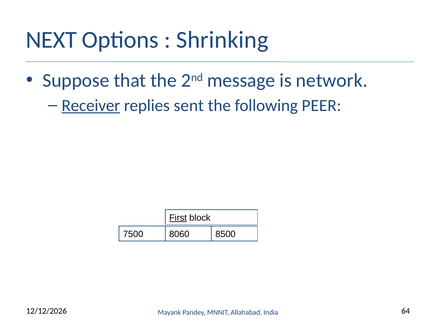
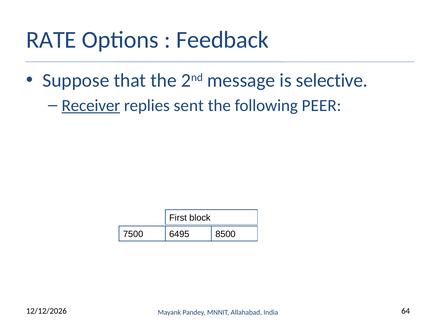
NEXT: NEXT -> RATE
Shrinking: Shrinking -> Feedback
network: network -> selective
First underline: present -> none
8060: 8060 -> 6495
